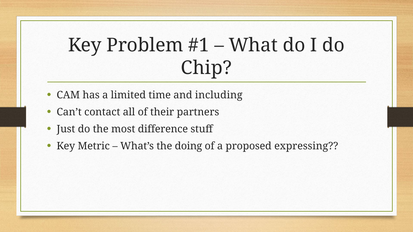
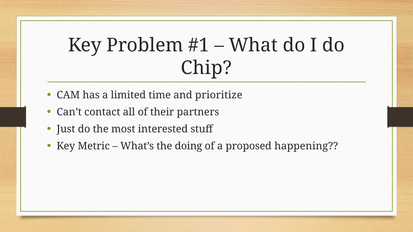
including: including -> prioritize
difference: difference -> interested
expressing: expressing -> happening
